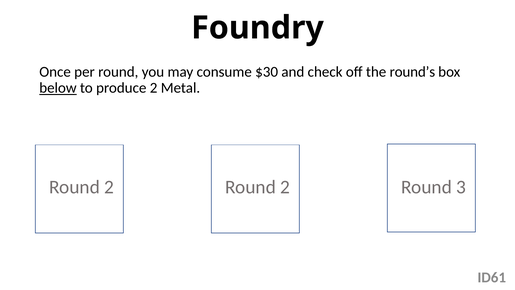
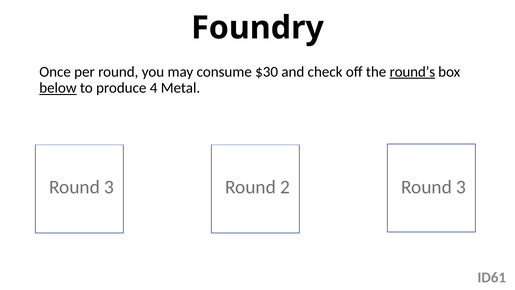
round’s underline: none -> present
produce 2: 2 -> 4
2 at (109, 187): 2 -> 3
